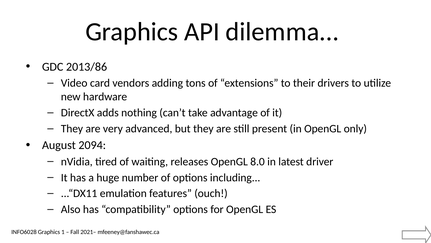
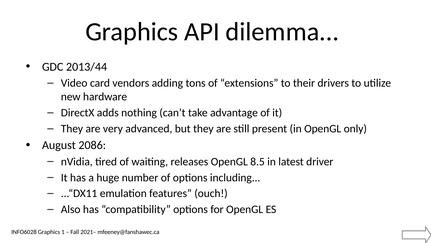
2013/86: 2013/86 -> 2013/44
2094: 2094 -> 2086
8.0: 8.0 -> 8.5
